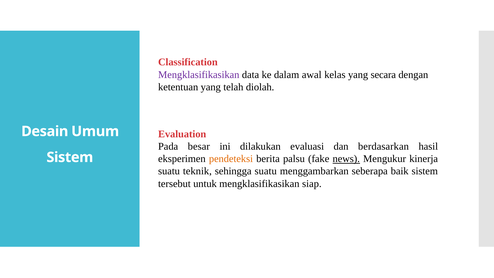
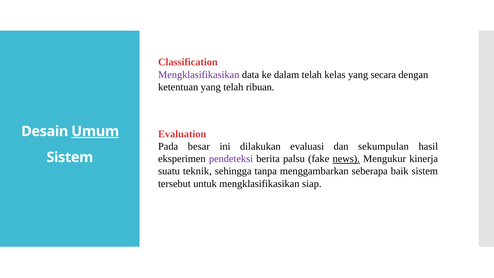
dalam awal: awal -> telah
diolah: diolah -> ribuan
Umum underline: none -> present
berdasarkan: berdasarkan -> sekumpulan
pendeteksi colour: orange -> purple
sehingga suatu: suatu -> tanpa
